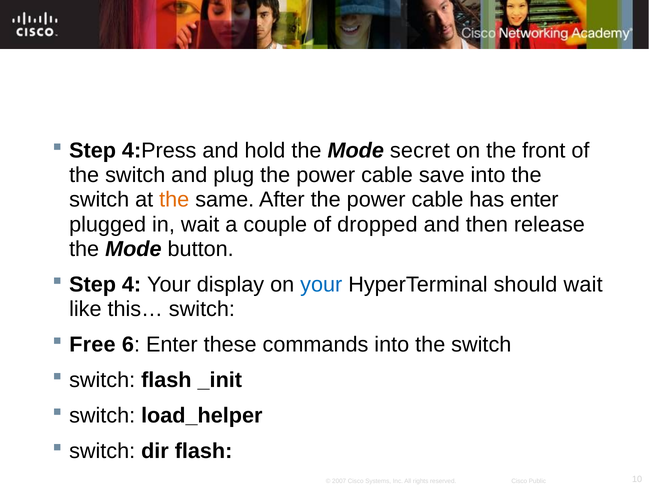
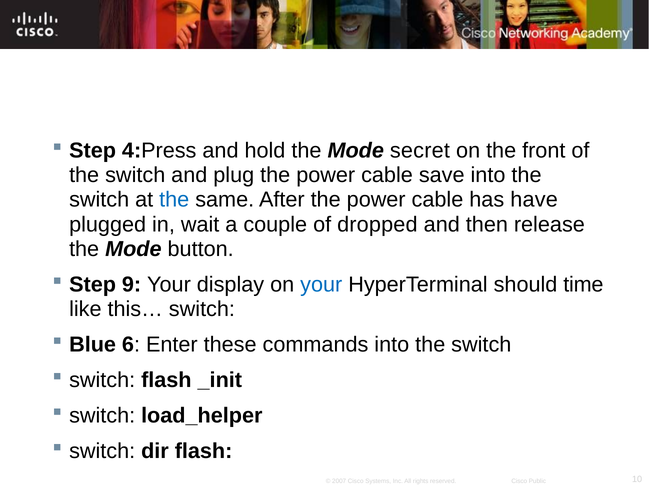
the at (174, 200) colour: orange -> blue
has enter: enter -> have
4: 4 -> 9
should wait: wait -> time
Free: Free -> Blue
